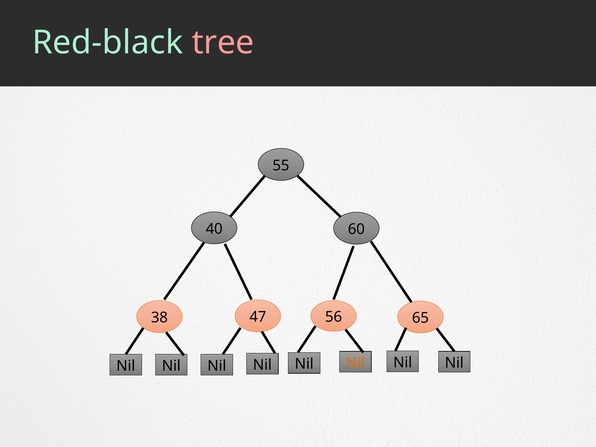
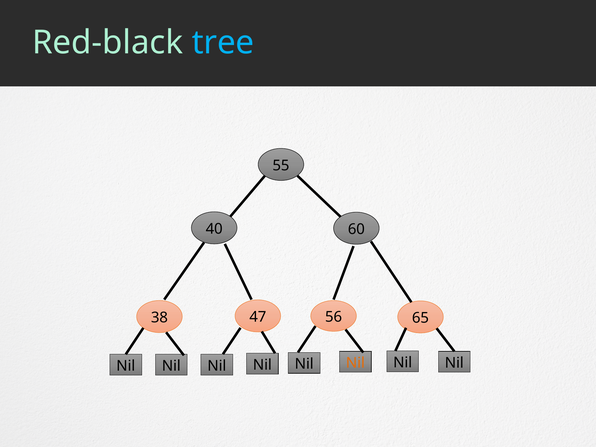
tree colour: pink -> light blue
